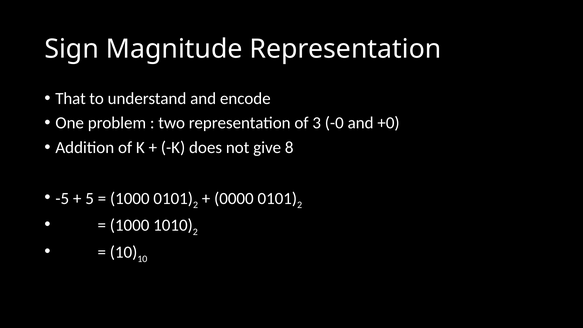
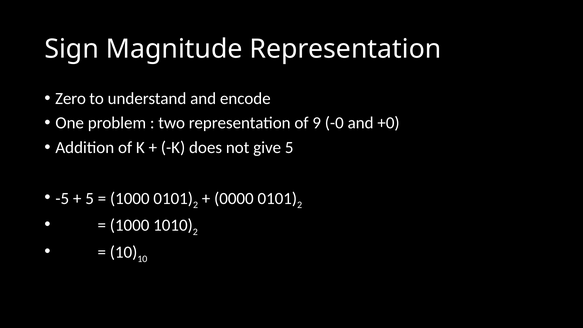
That: That -> Zero
3: 3 -> 9
give 8: 8 -> 5
